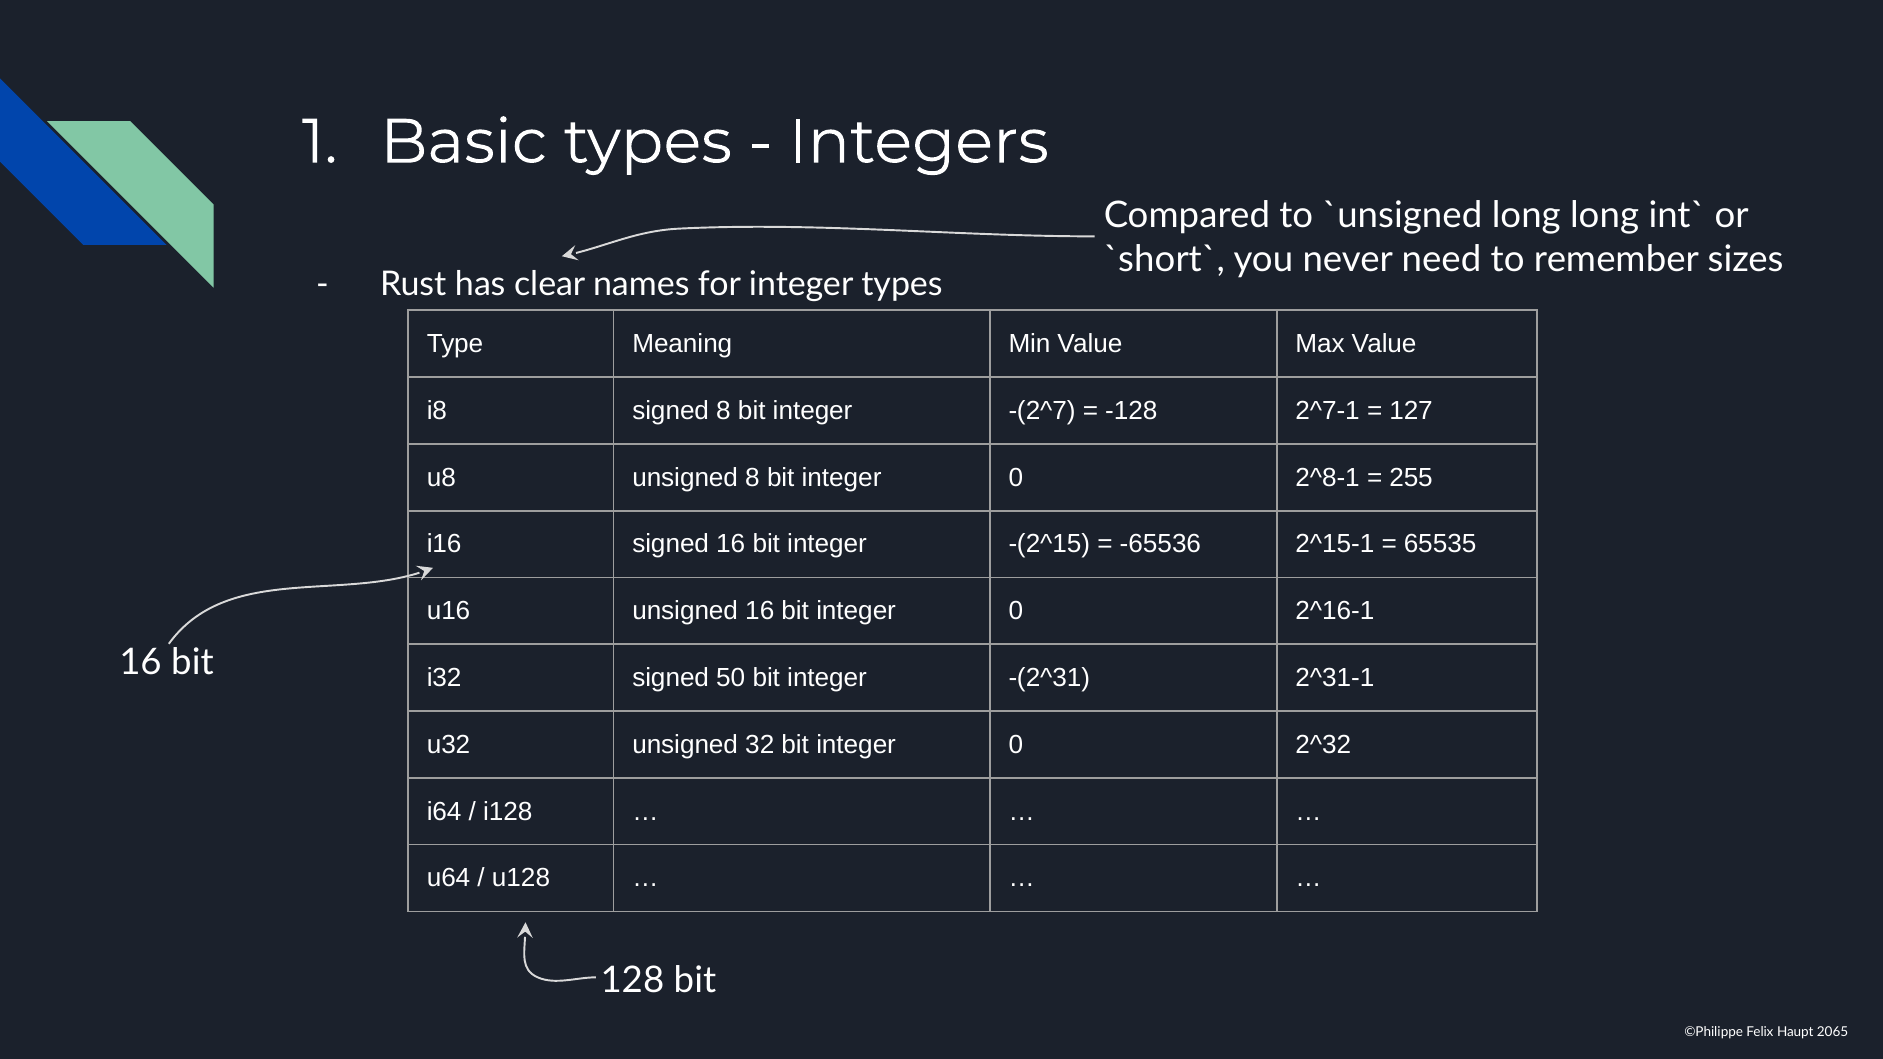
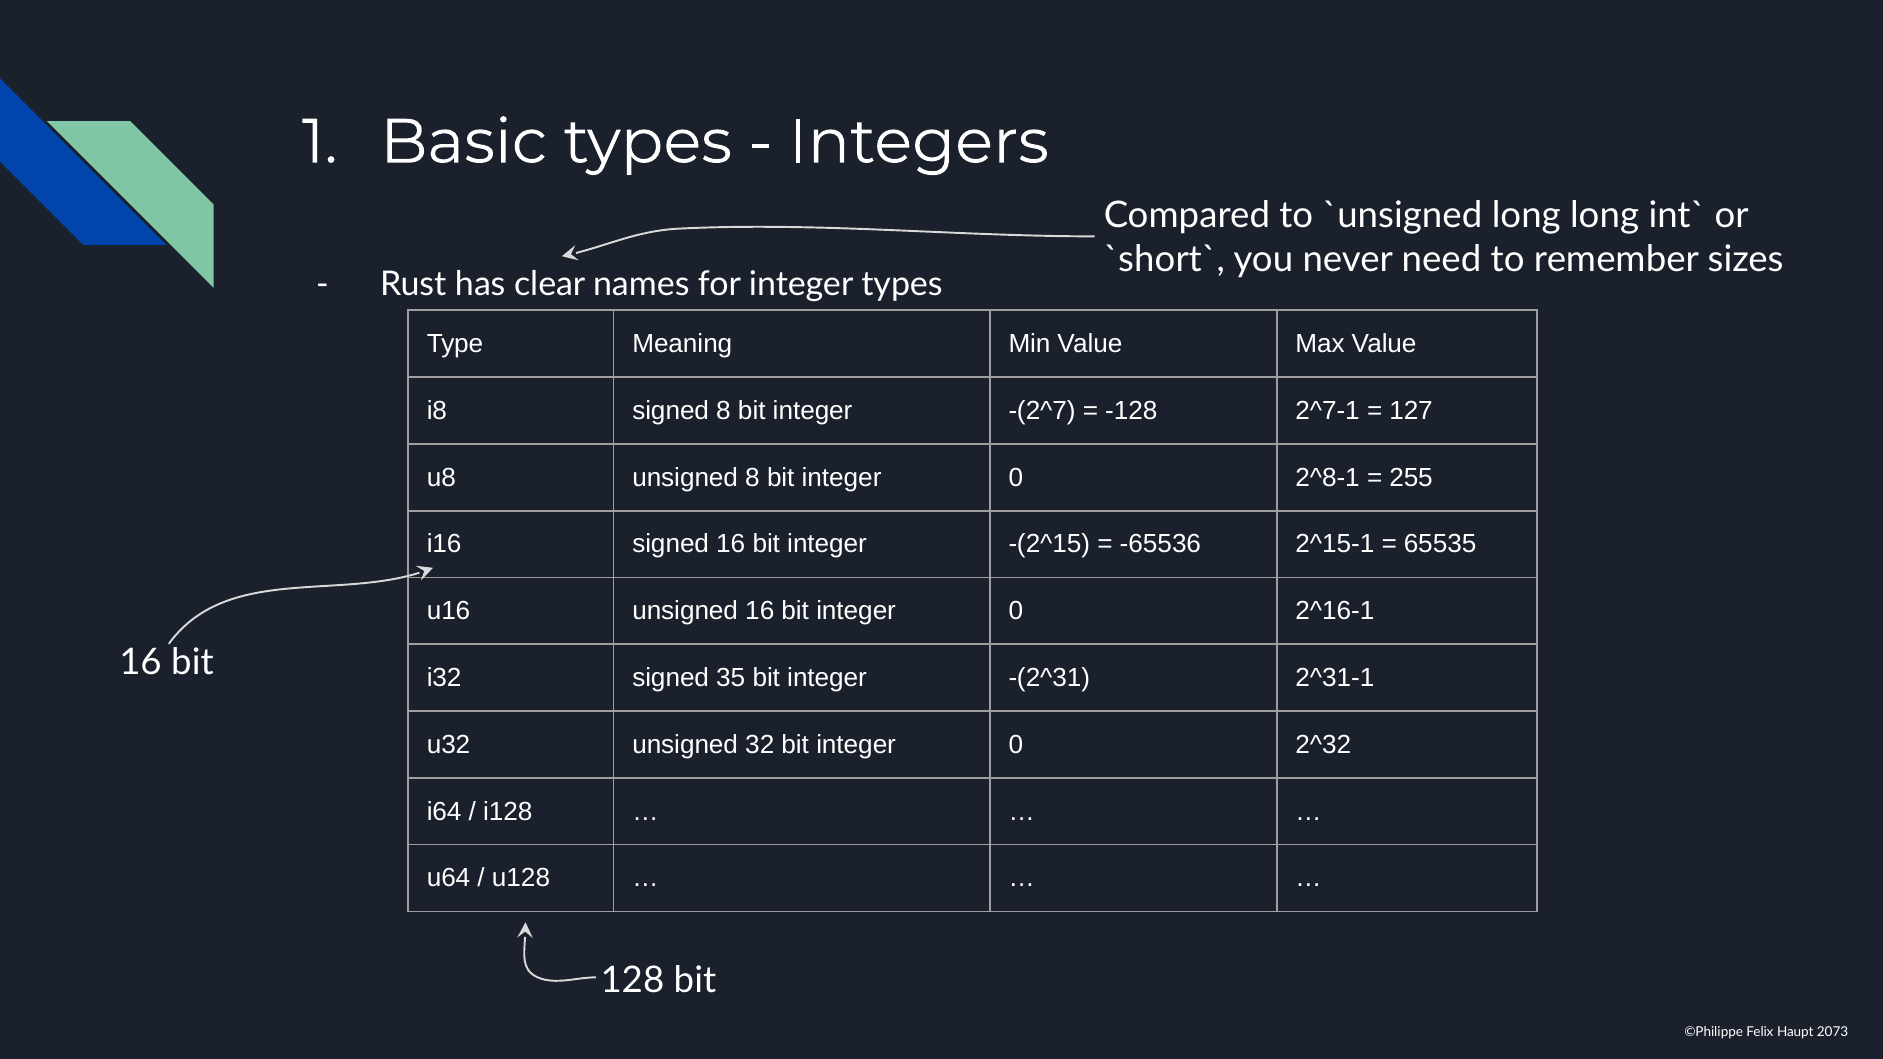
50: 50 -> 35
2065: 2065 -> 2073
